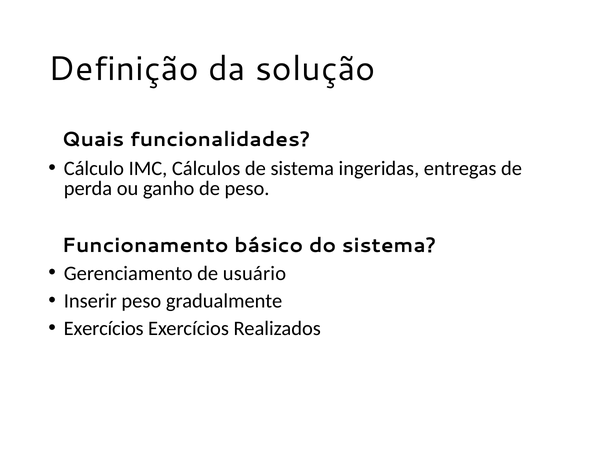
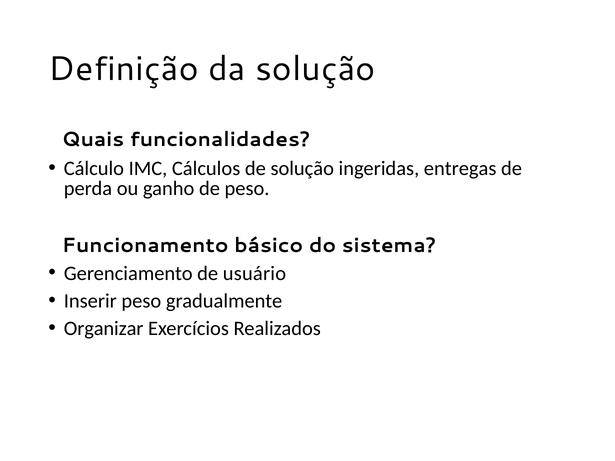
de sistema: sistema -> solução
Exercícios at (104, 329): Exercícios -> Organizar
